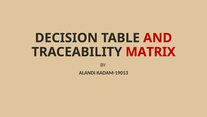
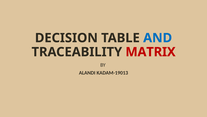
AND colour: red -> blue
